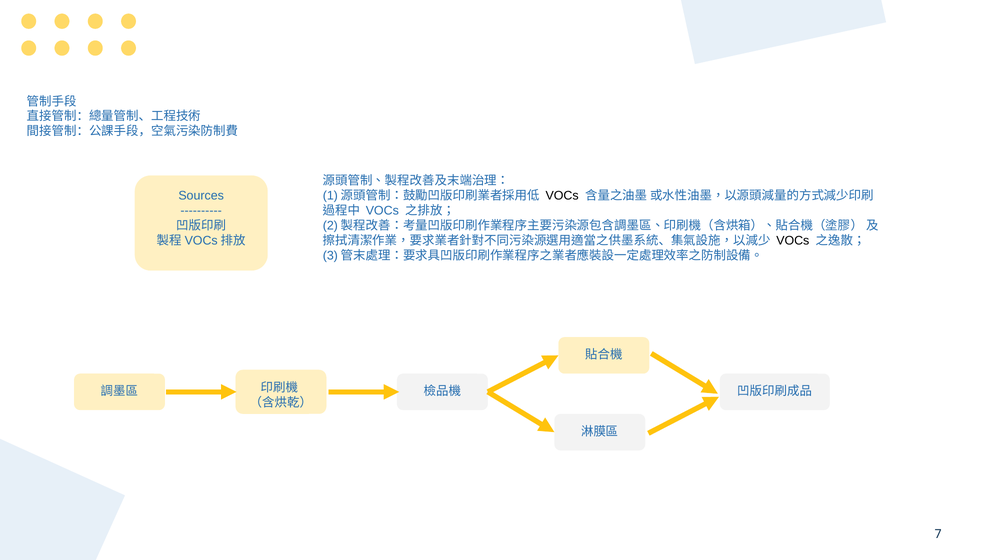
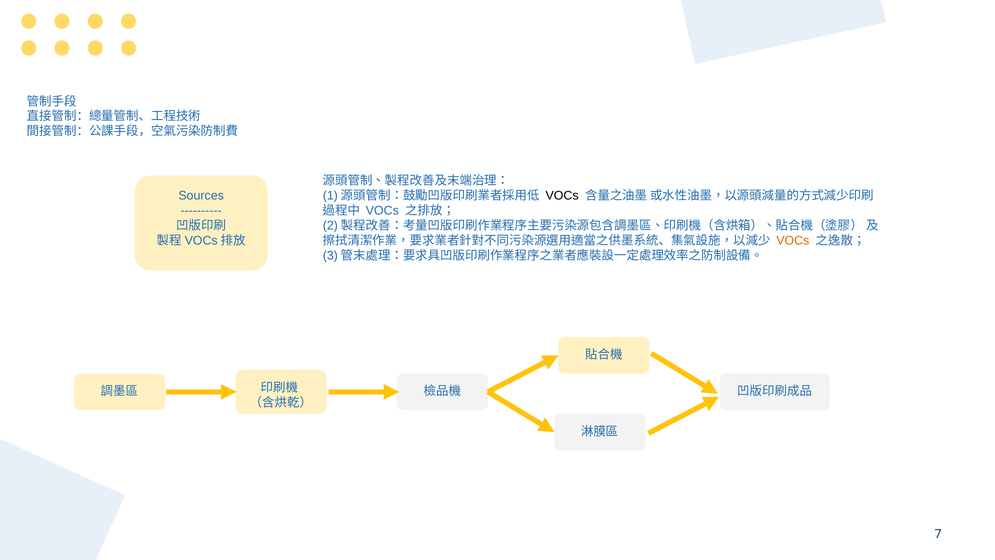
VOCs at (793, 240) colour: black -> orange
